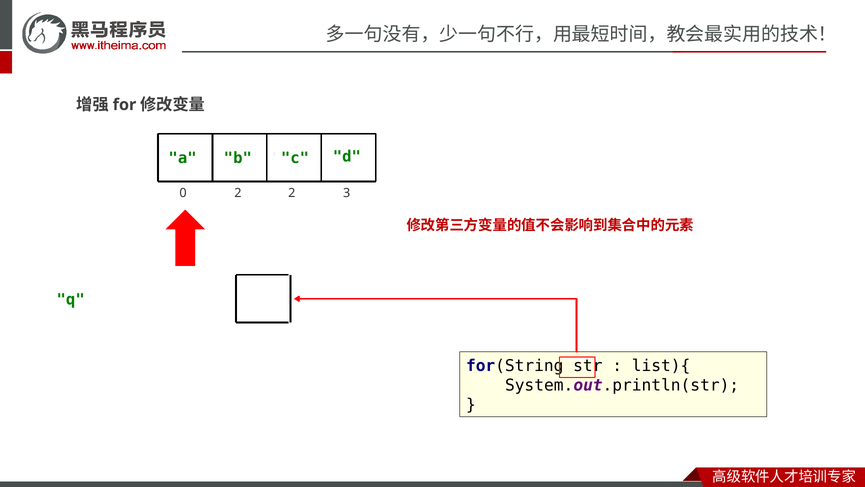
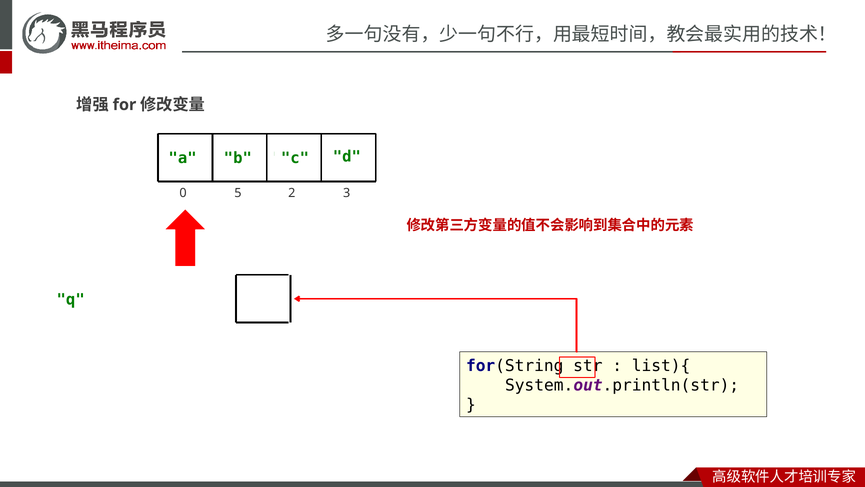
0 2: 2 -> 5
